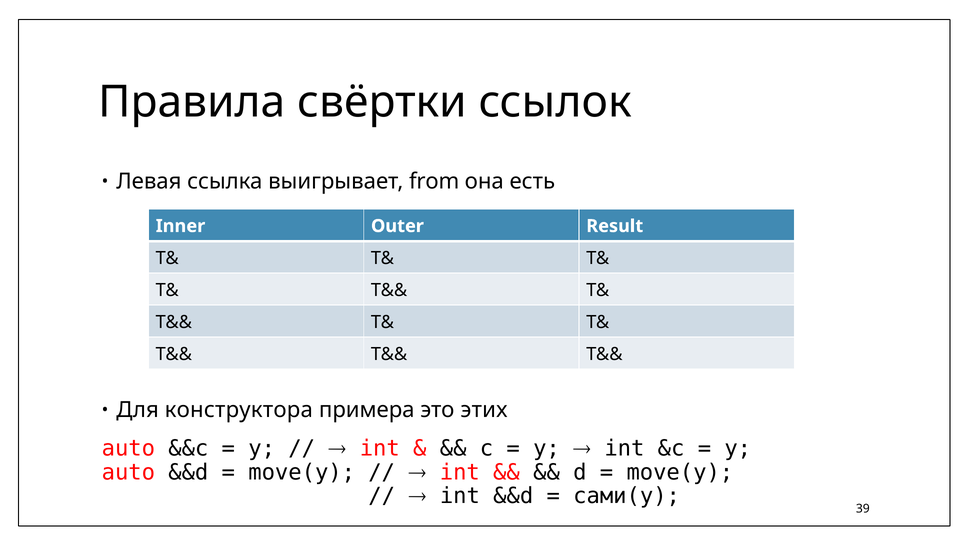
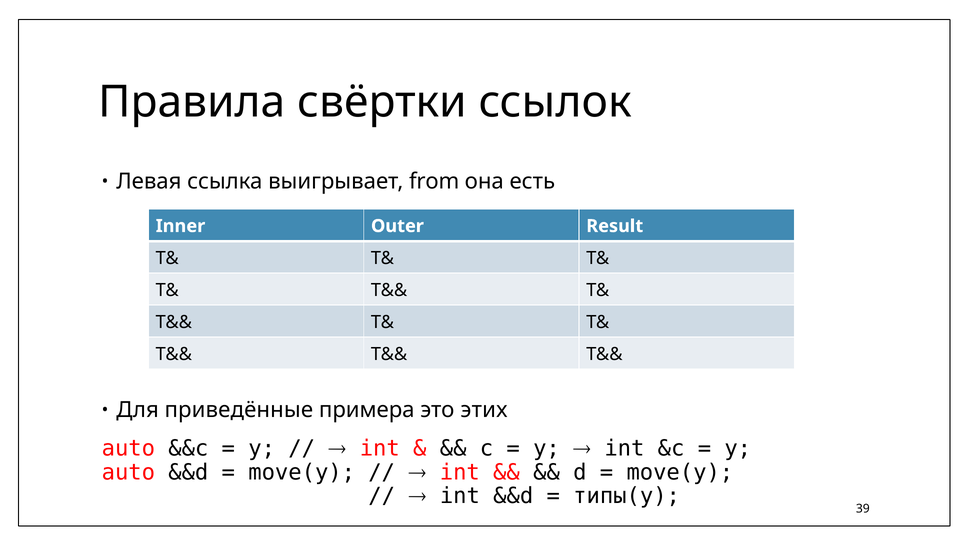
конструктора: конструктора -> приведённые
сами(y: сами(y -> типы(y
